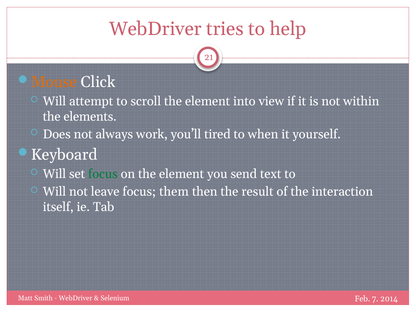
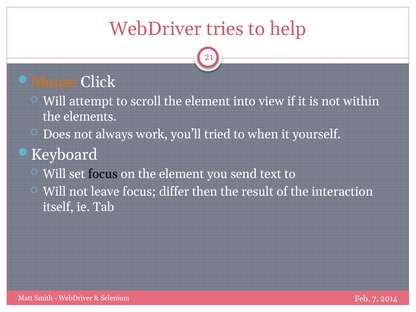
tired: tired -> tried
focus at (103, 174) colour: green -> black
them: them -> differ
